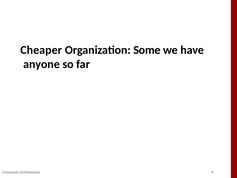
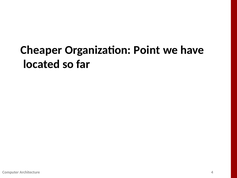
Some: Some -> Point
anyone: anyone -> located
